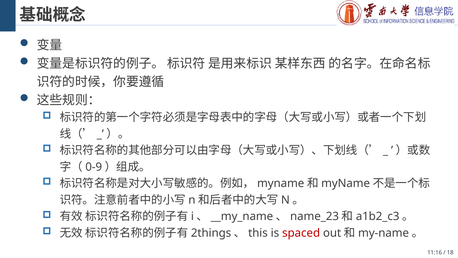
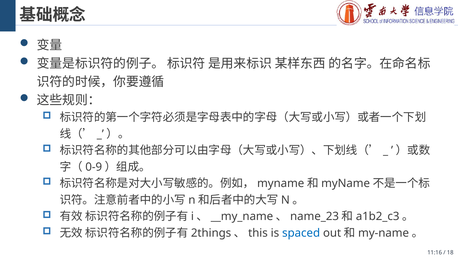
spaced colour: red -> blue
